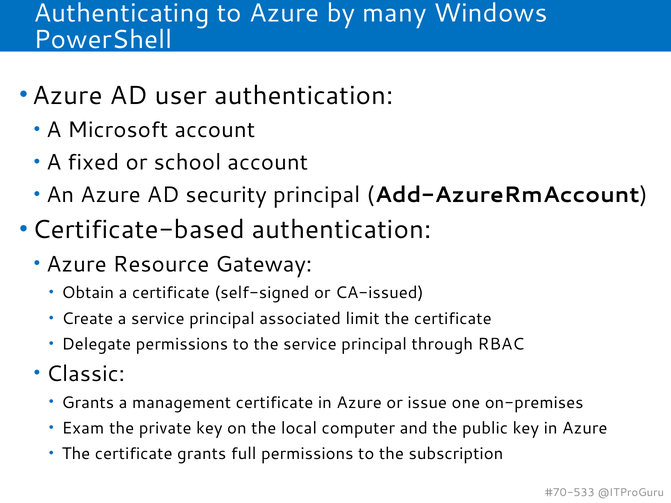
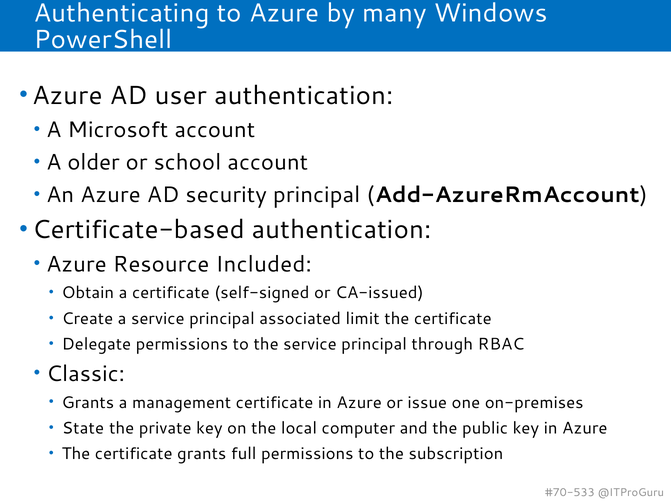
fixed: fixed -> older
Gateway: Gateway -> Included
Exam: Exam -> State
